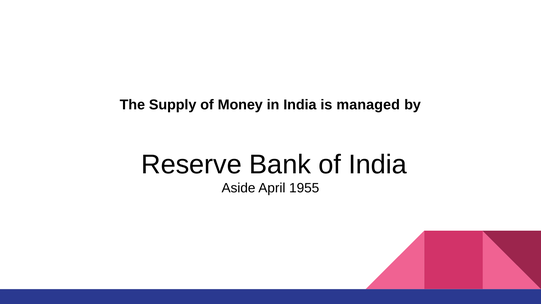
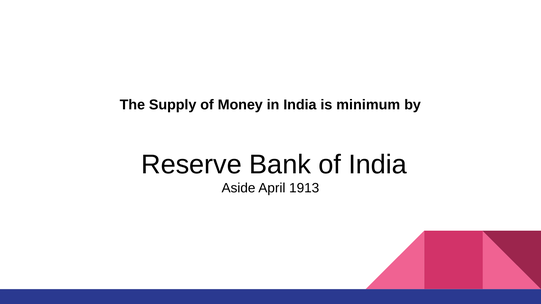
managed: managed -> minimum
1955: 1955 -> 1913
